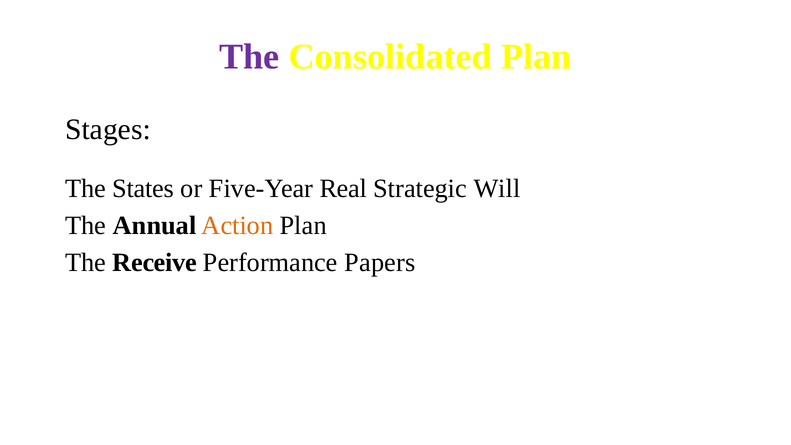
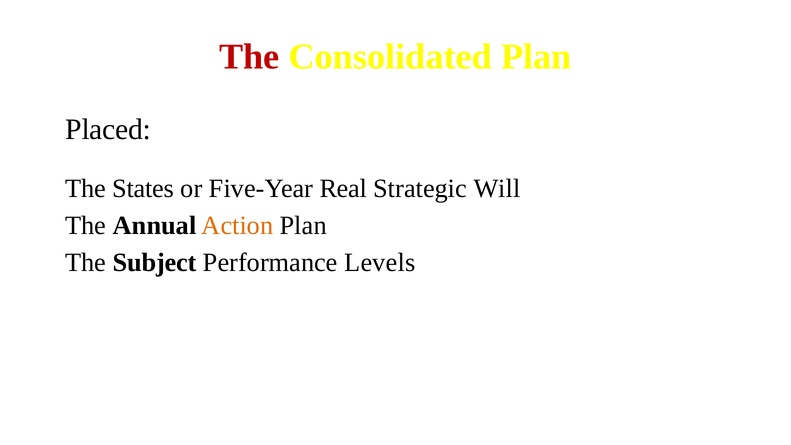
The at (249, 57) colour: purple -> red
Stages: Stages -> Placed
Receive: Receive -> Subject
Papers: Papers -> Levels
